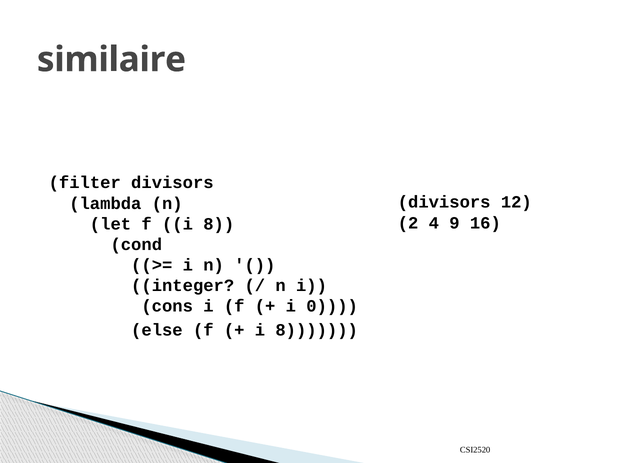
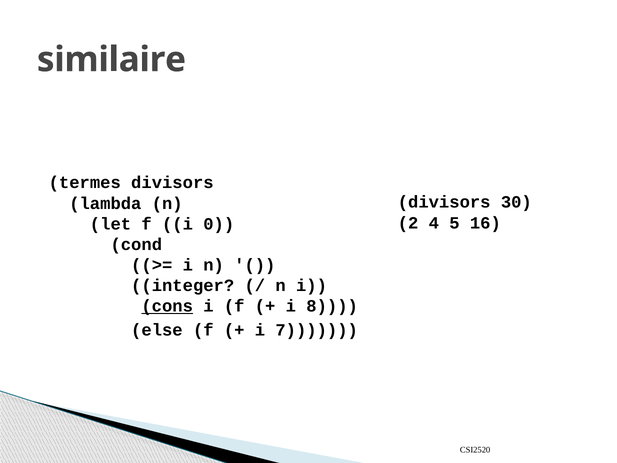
filter: filter -> termes
12: 12 -> 30
9: 9 -> 5
f i 8: 8 -> 0
cons underline: none -> present
0: 0 -> 8
8 at (317, 330): 8 -> 7
